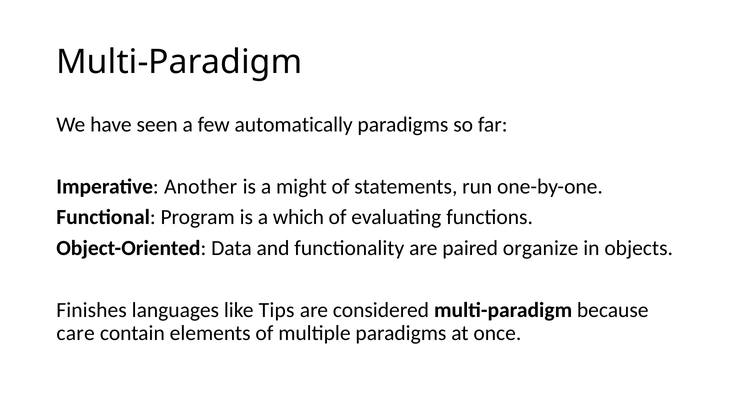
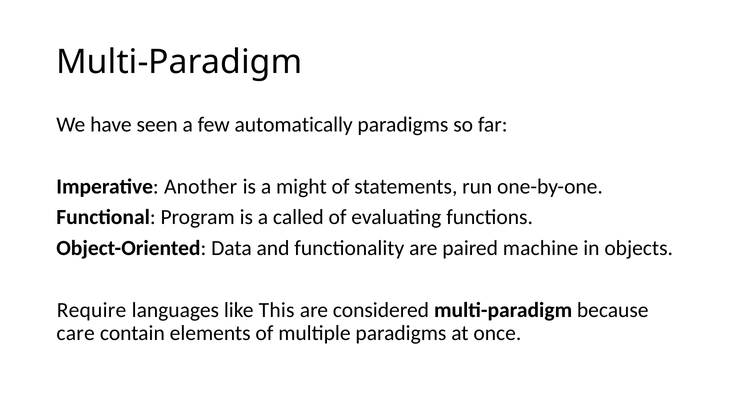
which: which -> called
organize: organize -> machine
Finishes: Finishes -> Require
Tips: Tips -> This
